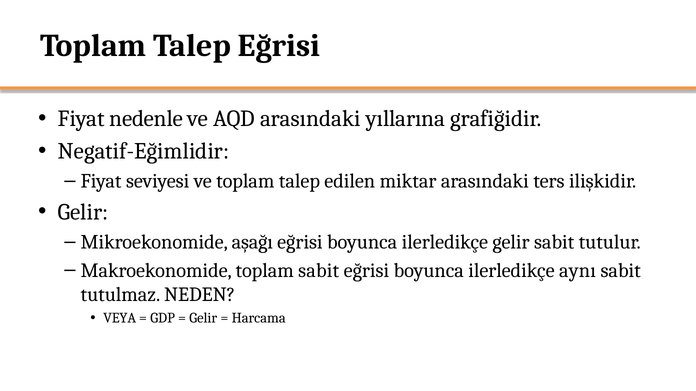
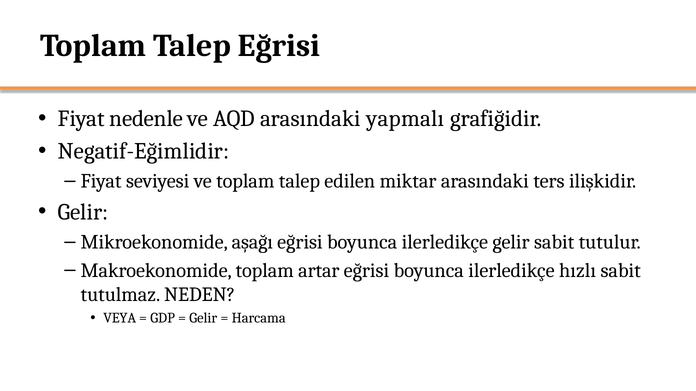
yıllarına: yıllarına -> yapmalı
toplam sabit: sabit -> artar
aynı: aynı -> hızlı
